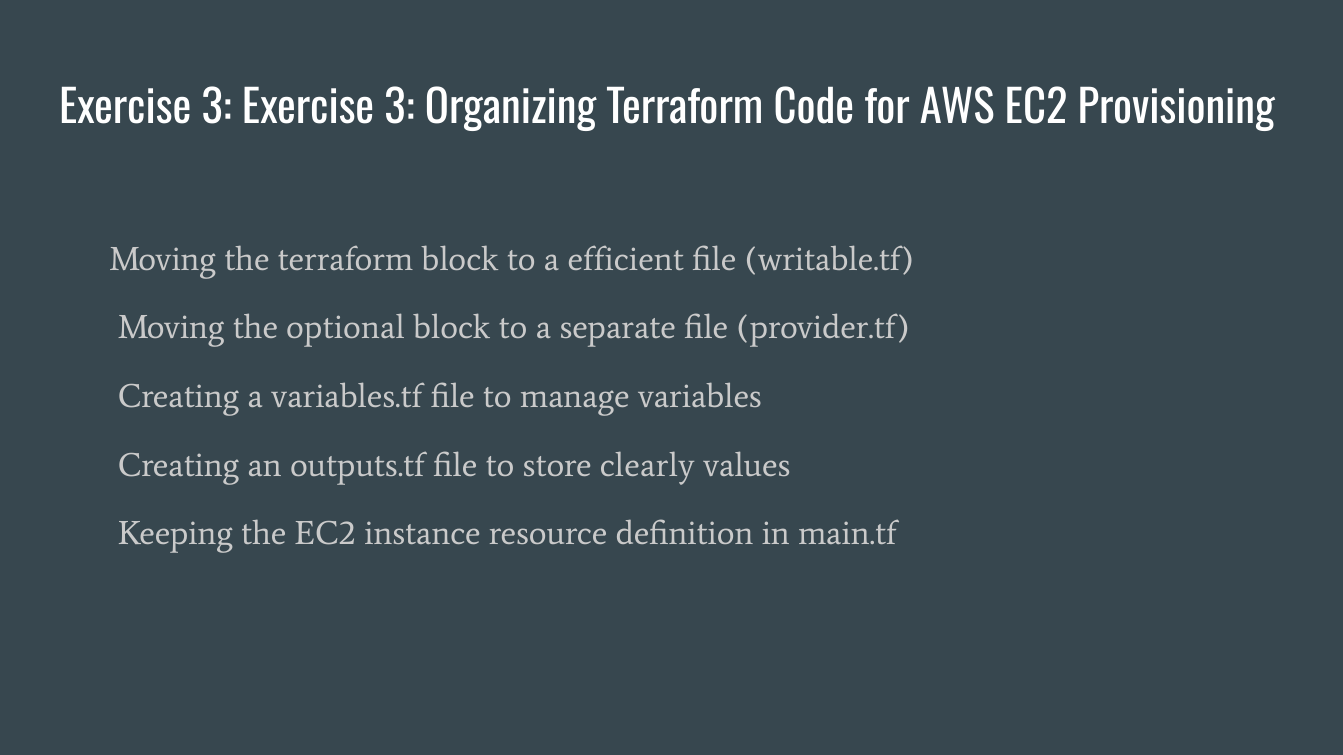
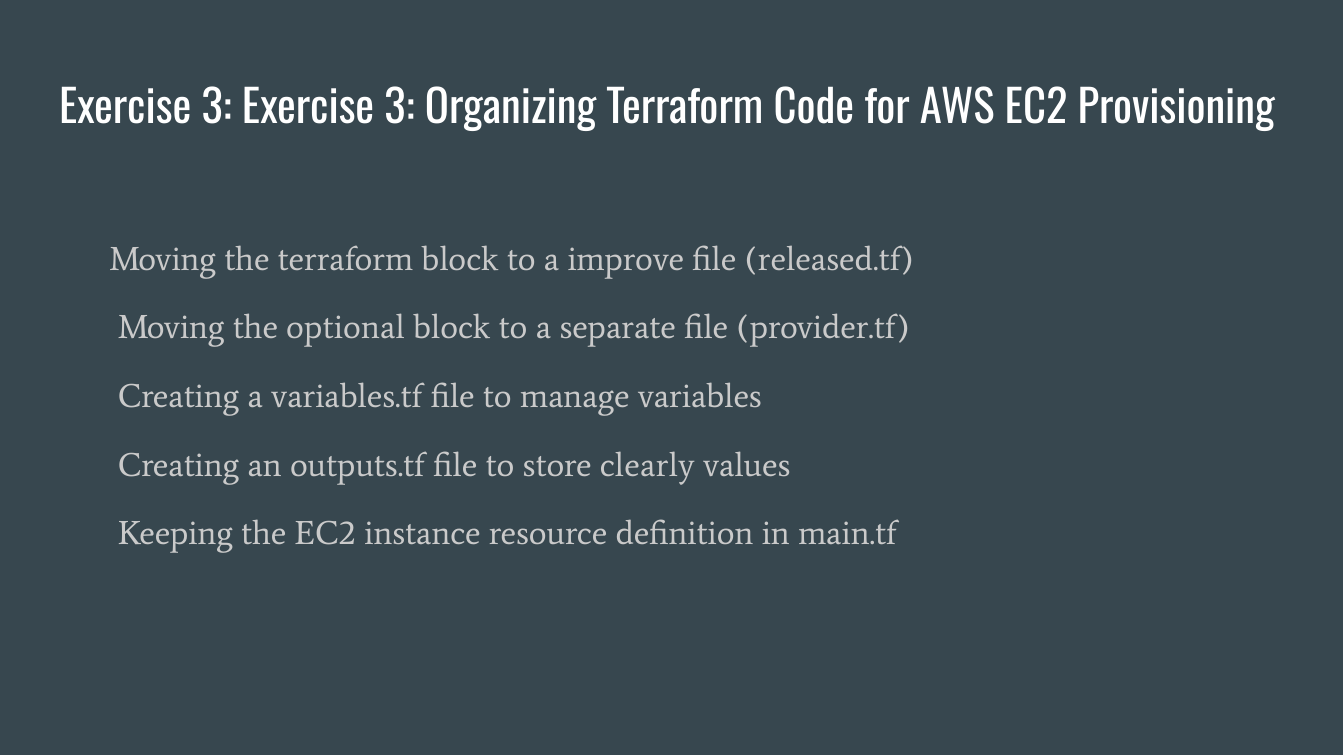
efficient: efficient -> improve
writable.tf: writable.tf -> released.tf
